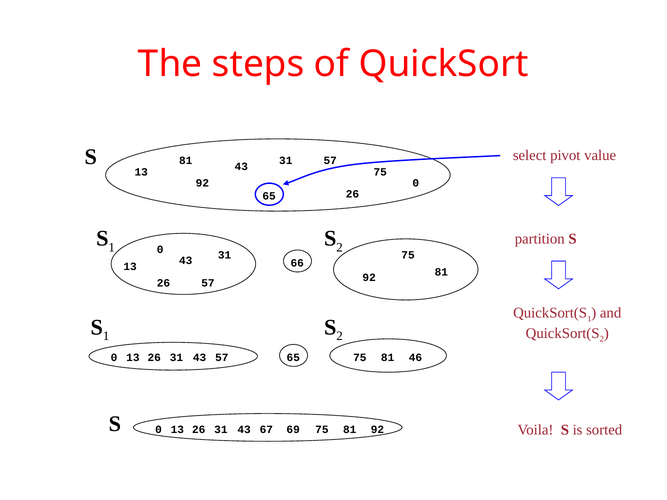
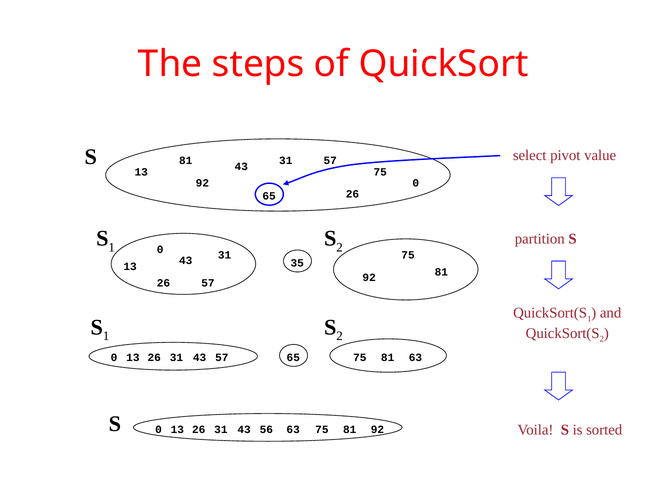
66: 66 -> 35
81 46: 46 -> 63
67: 67 -> 56
0 69: 69 -> 63
